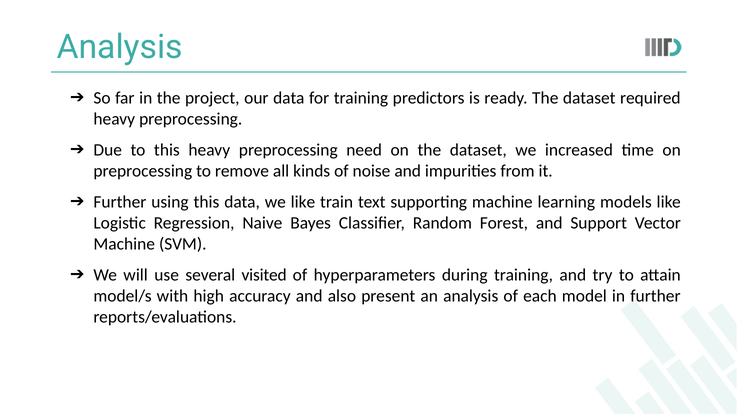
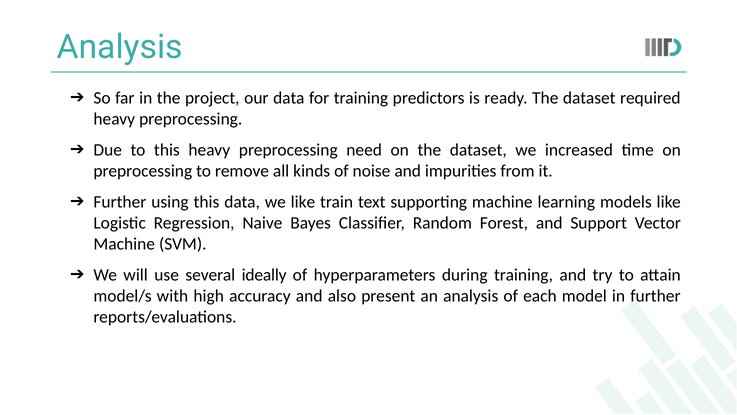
visited: visited -> ideally
